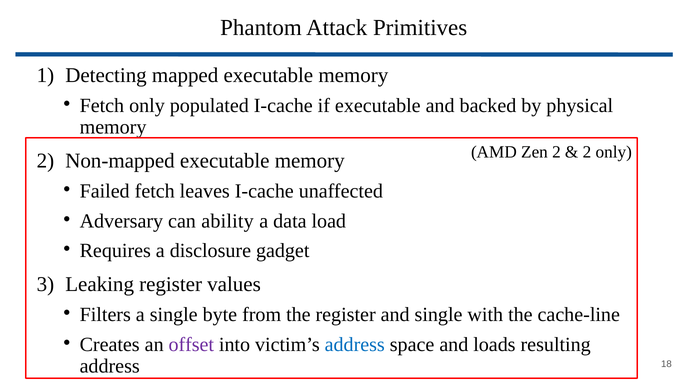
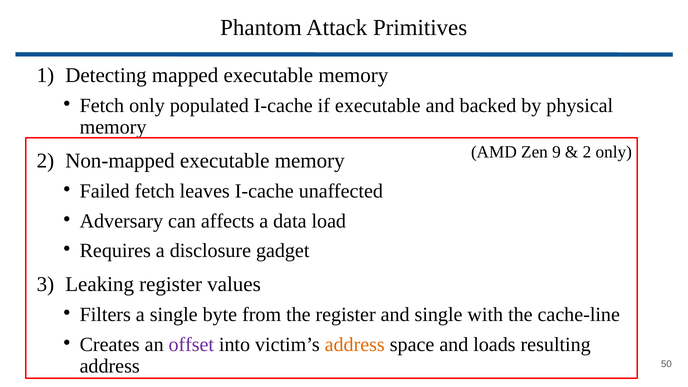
Zen 2: 2 -> 9
ability: ability -> affects
address at (355, 345) colour: blue -> orange
18: 18 -> 50
